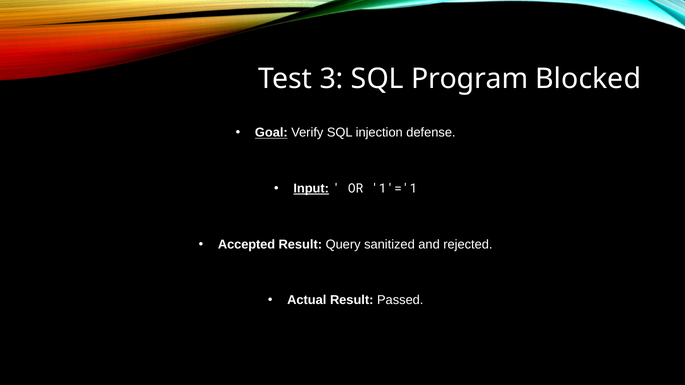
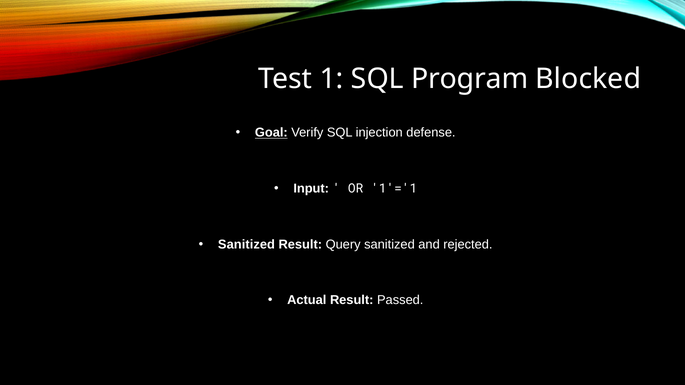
3: 3 -> 1
Input underline: present -> none
Accepted at (247, 245): Accepted -> Sanitized
